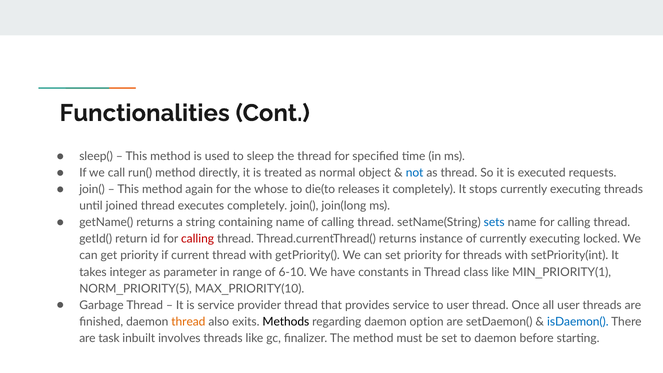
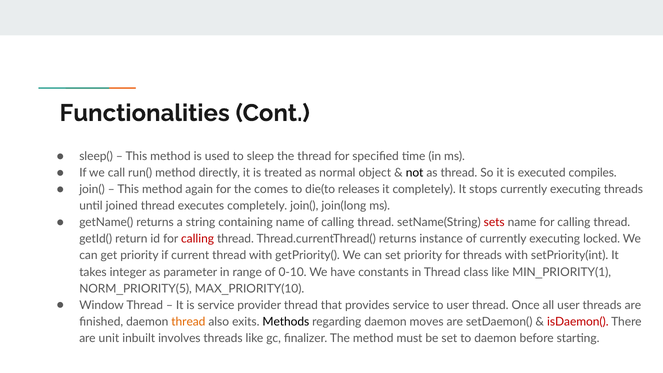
not colour: blue -> black
requests: requests -> compiles
whose: whose -> comes
sets colour: blue -> red
6-10: 6-10 -> 0-10
Garbage: Garbage -> Window
option: option -> moves
isDaemon( colour: blue -> red
task: task -> unit
